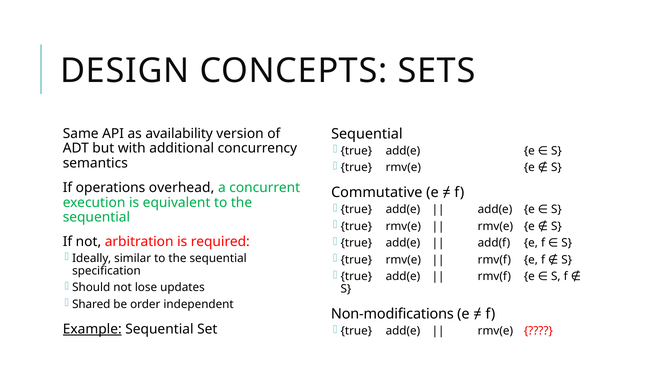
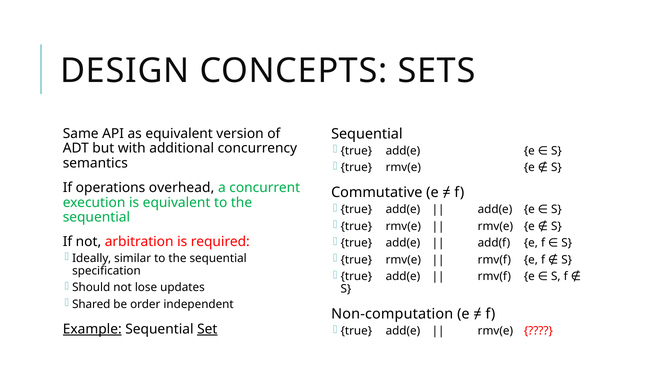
as availability: availability -> equivalent
Non-modifications: Non-modifications -> Non-computation
Set underline: none -> present
